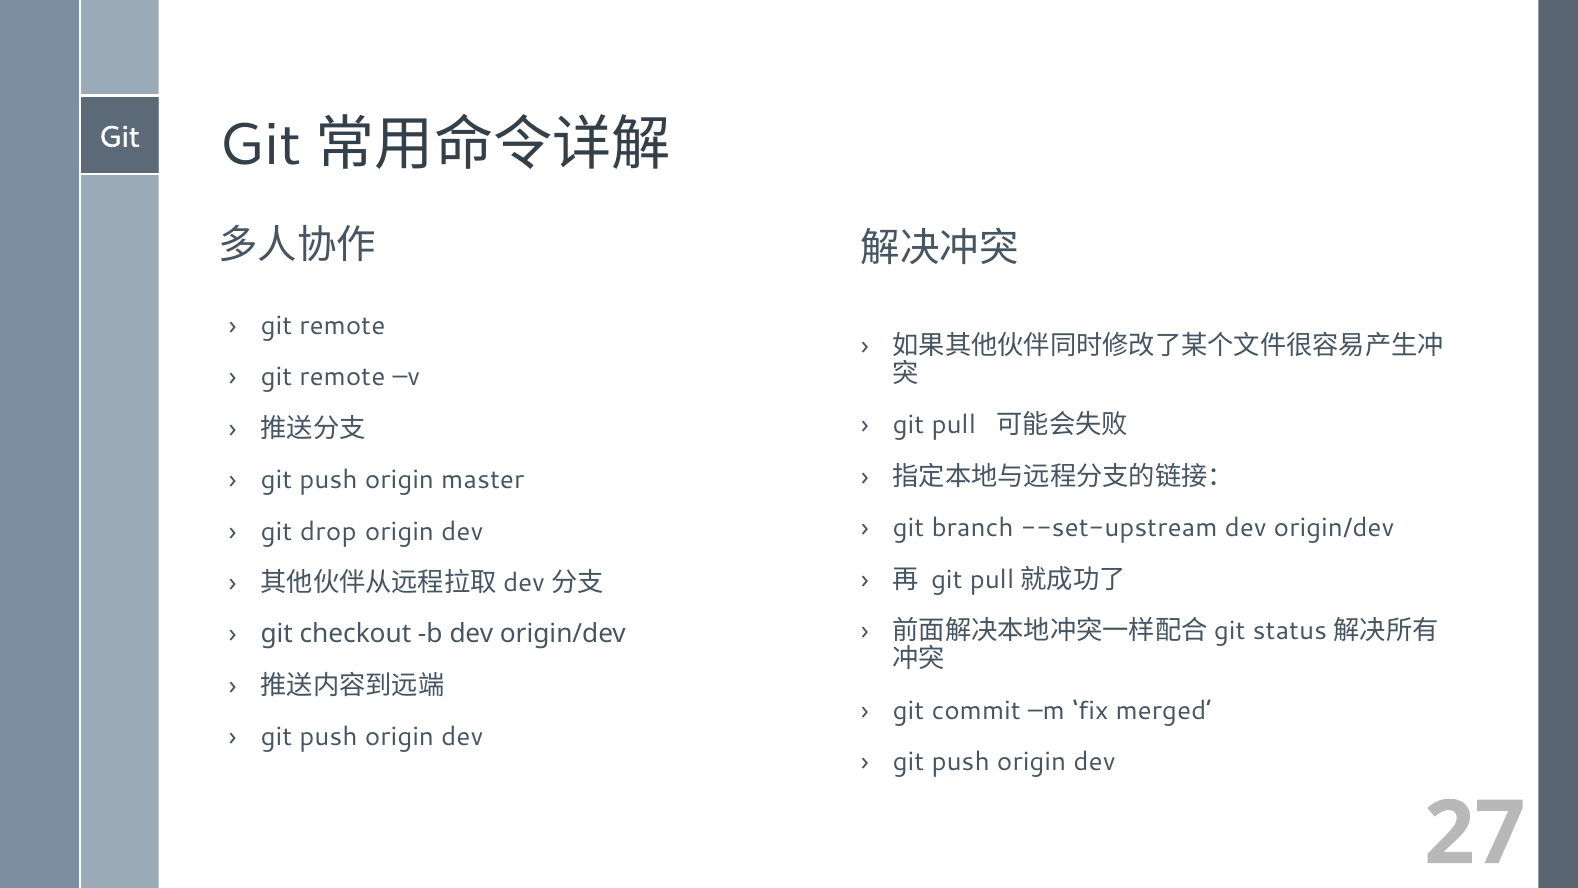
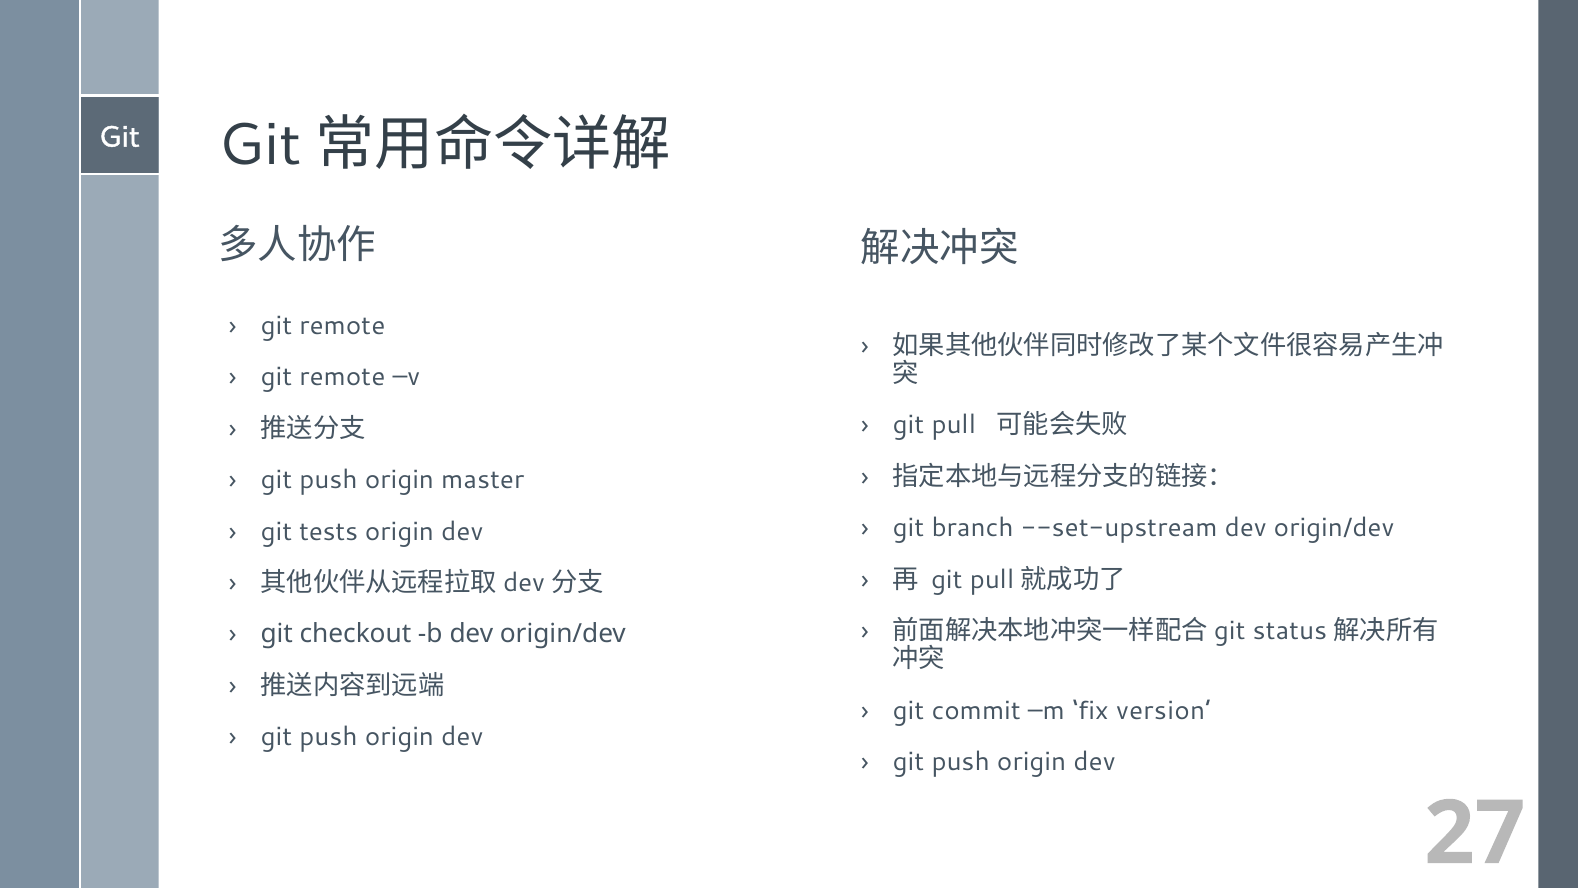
drop: drop -> tests
merged: merged -> version
